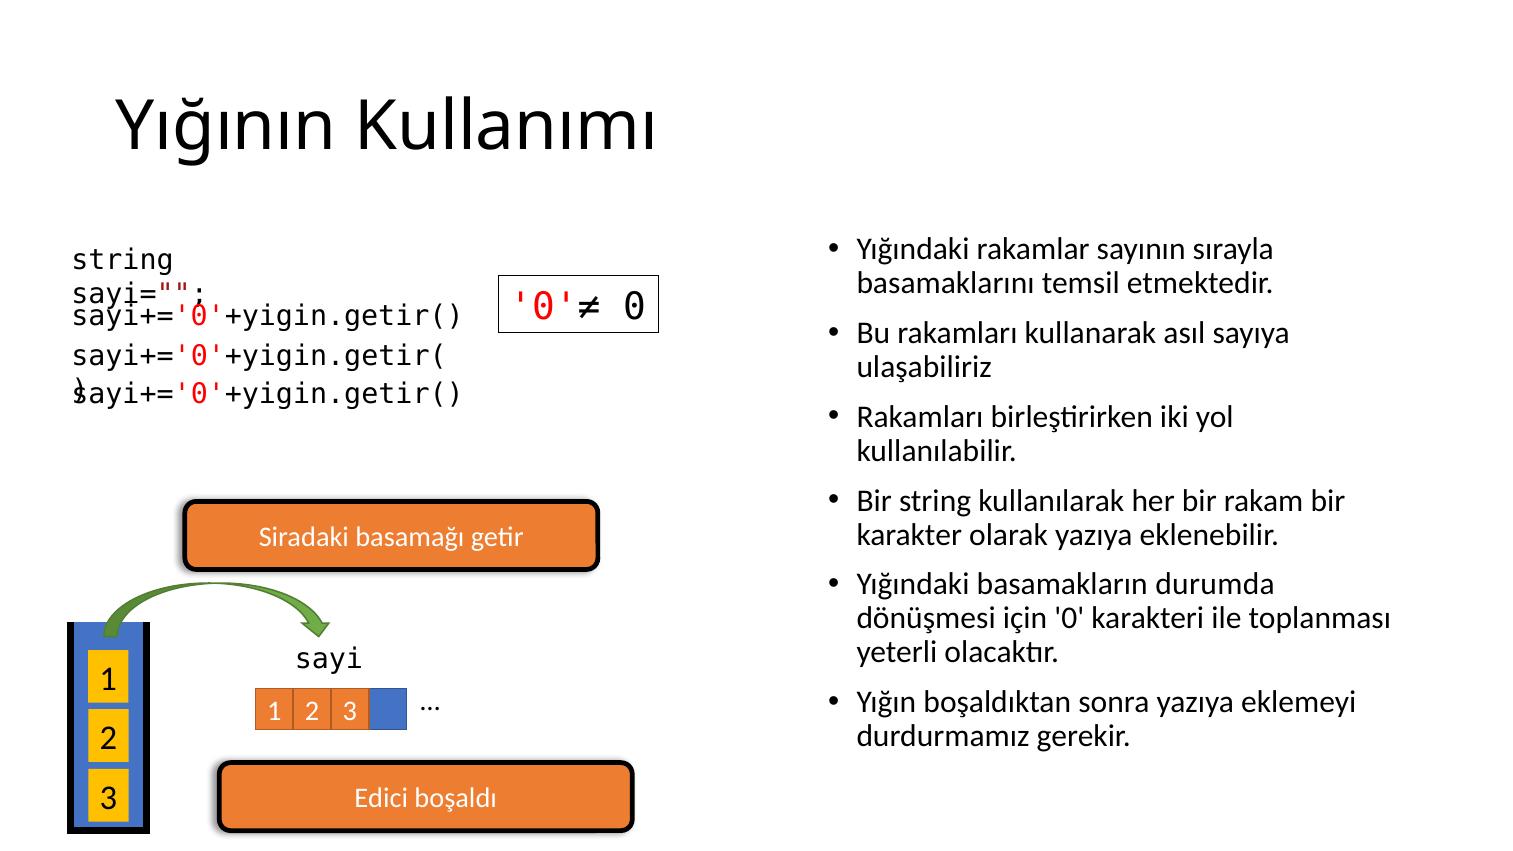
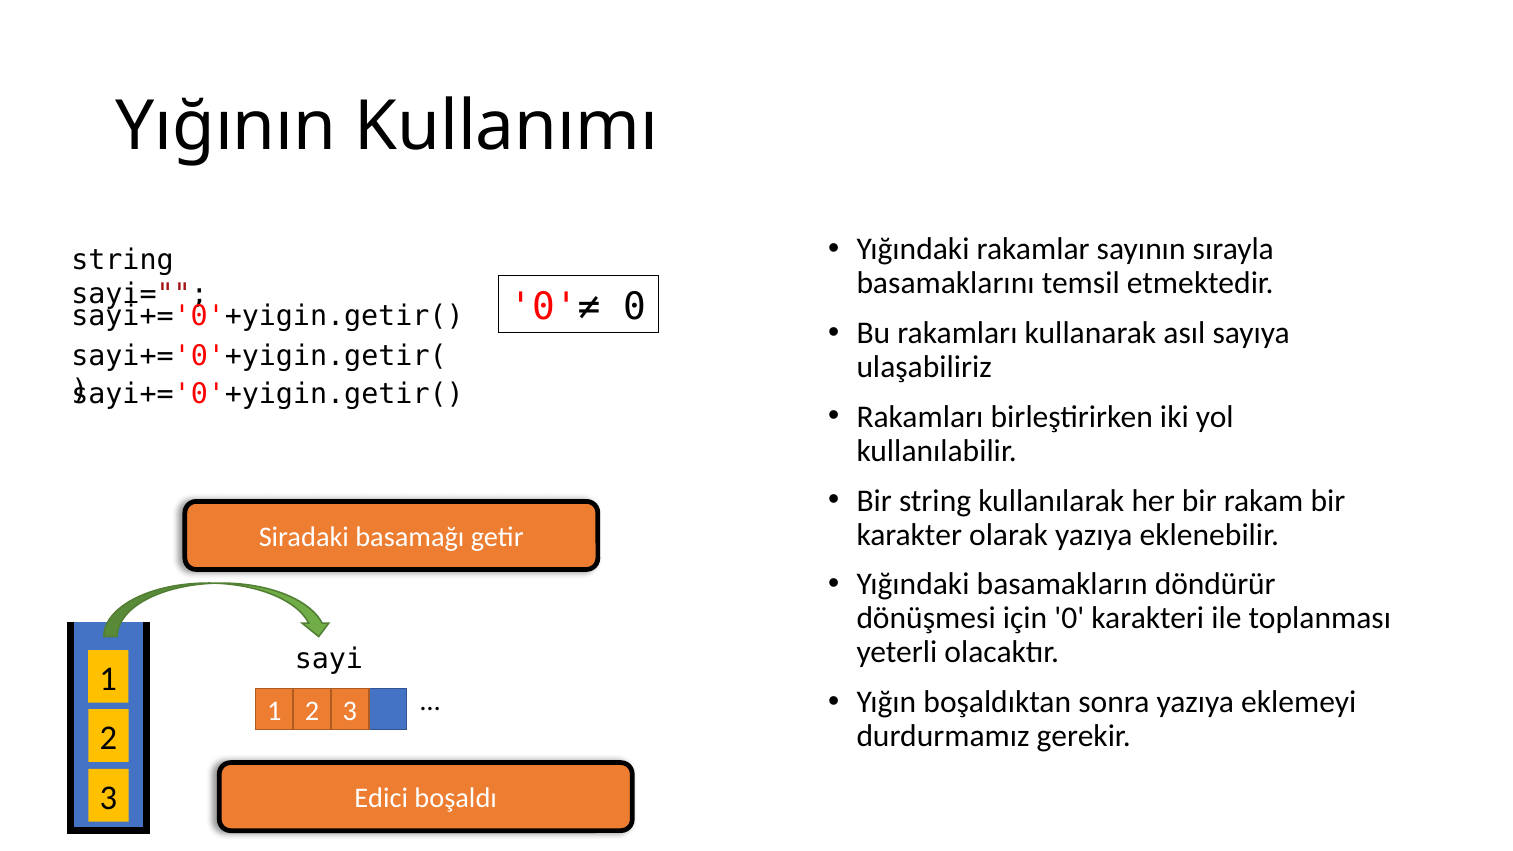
durumda: durumda -> döndürür
